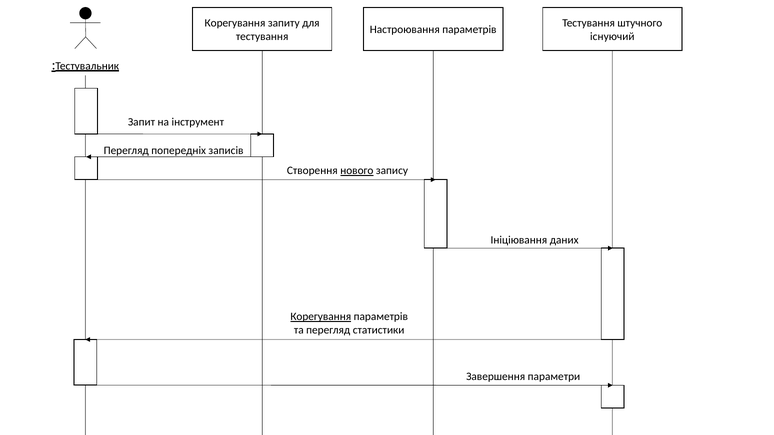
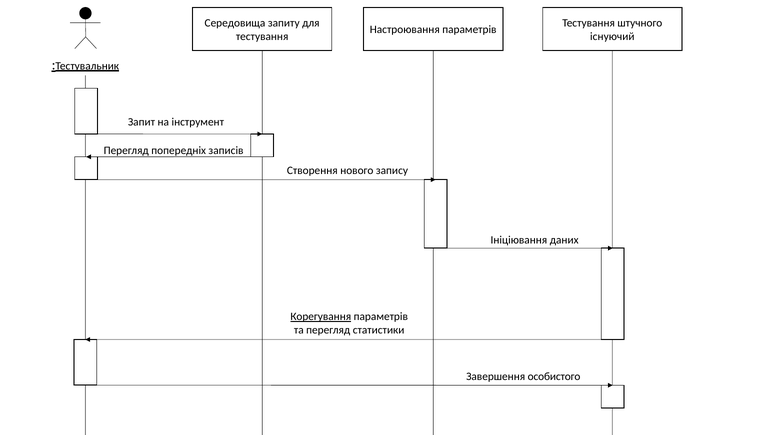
Корегування at (235, 23): Корегування -> Середовища
нового underline: present -> none
параметри: параметри -> особистого
